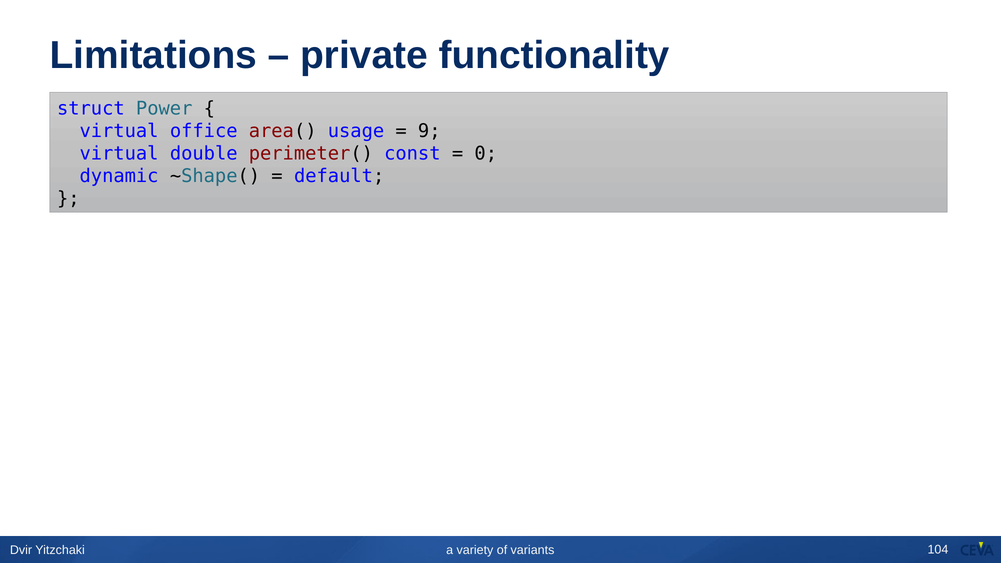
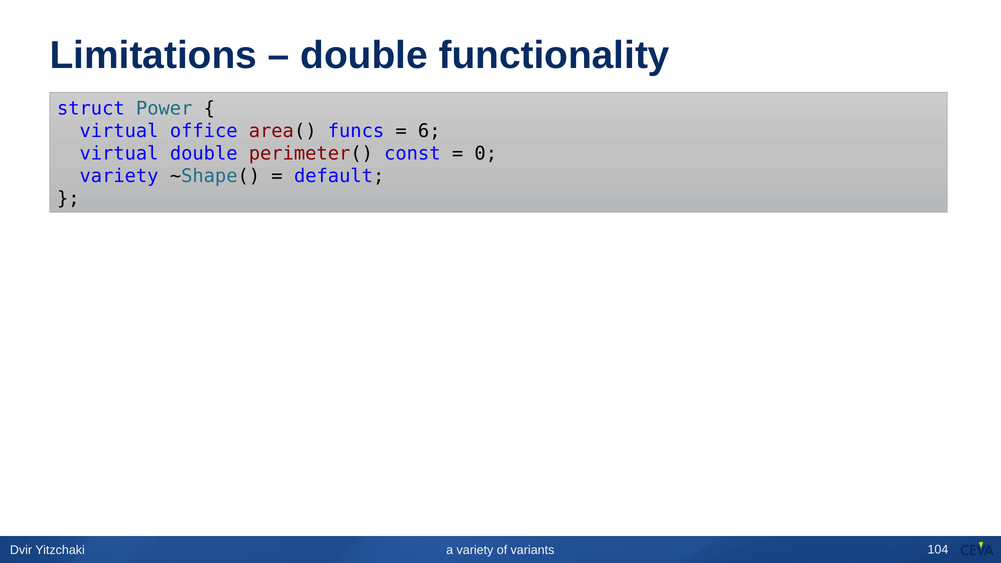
private at (364, 55): private -> double
usage: usage -> funcs
9: 9 -> 6
dynamic at (119, 176): dynamic -> variety
